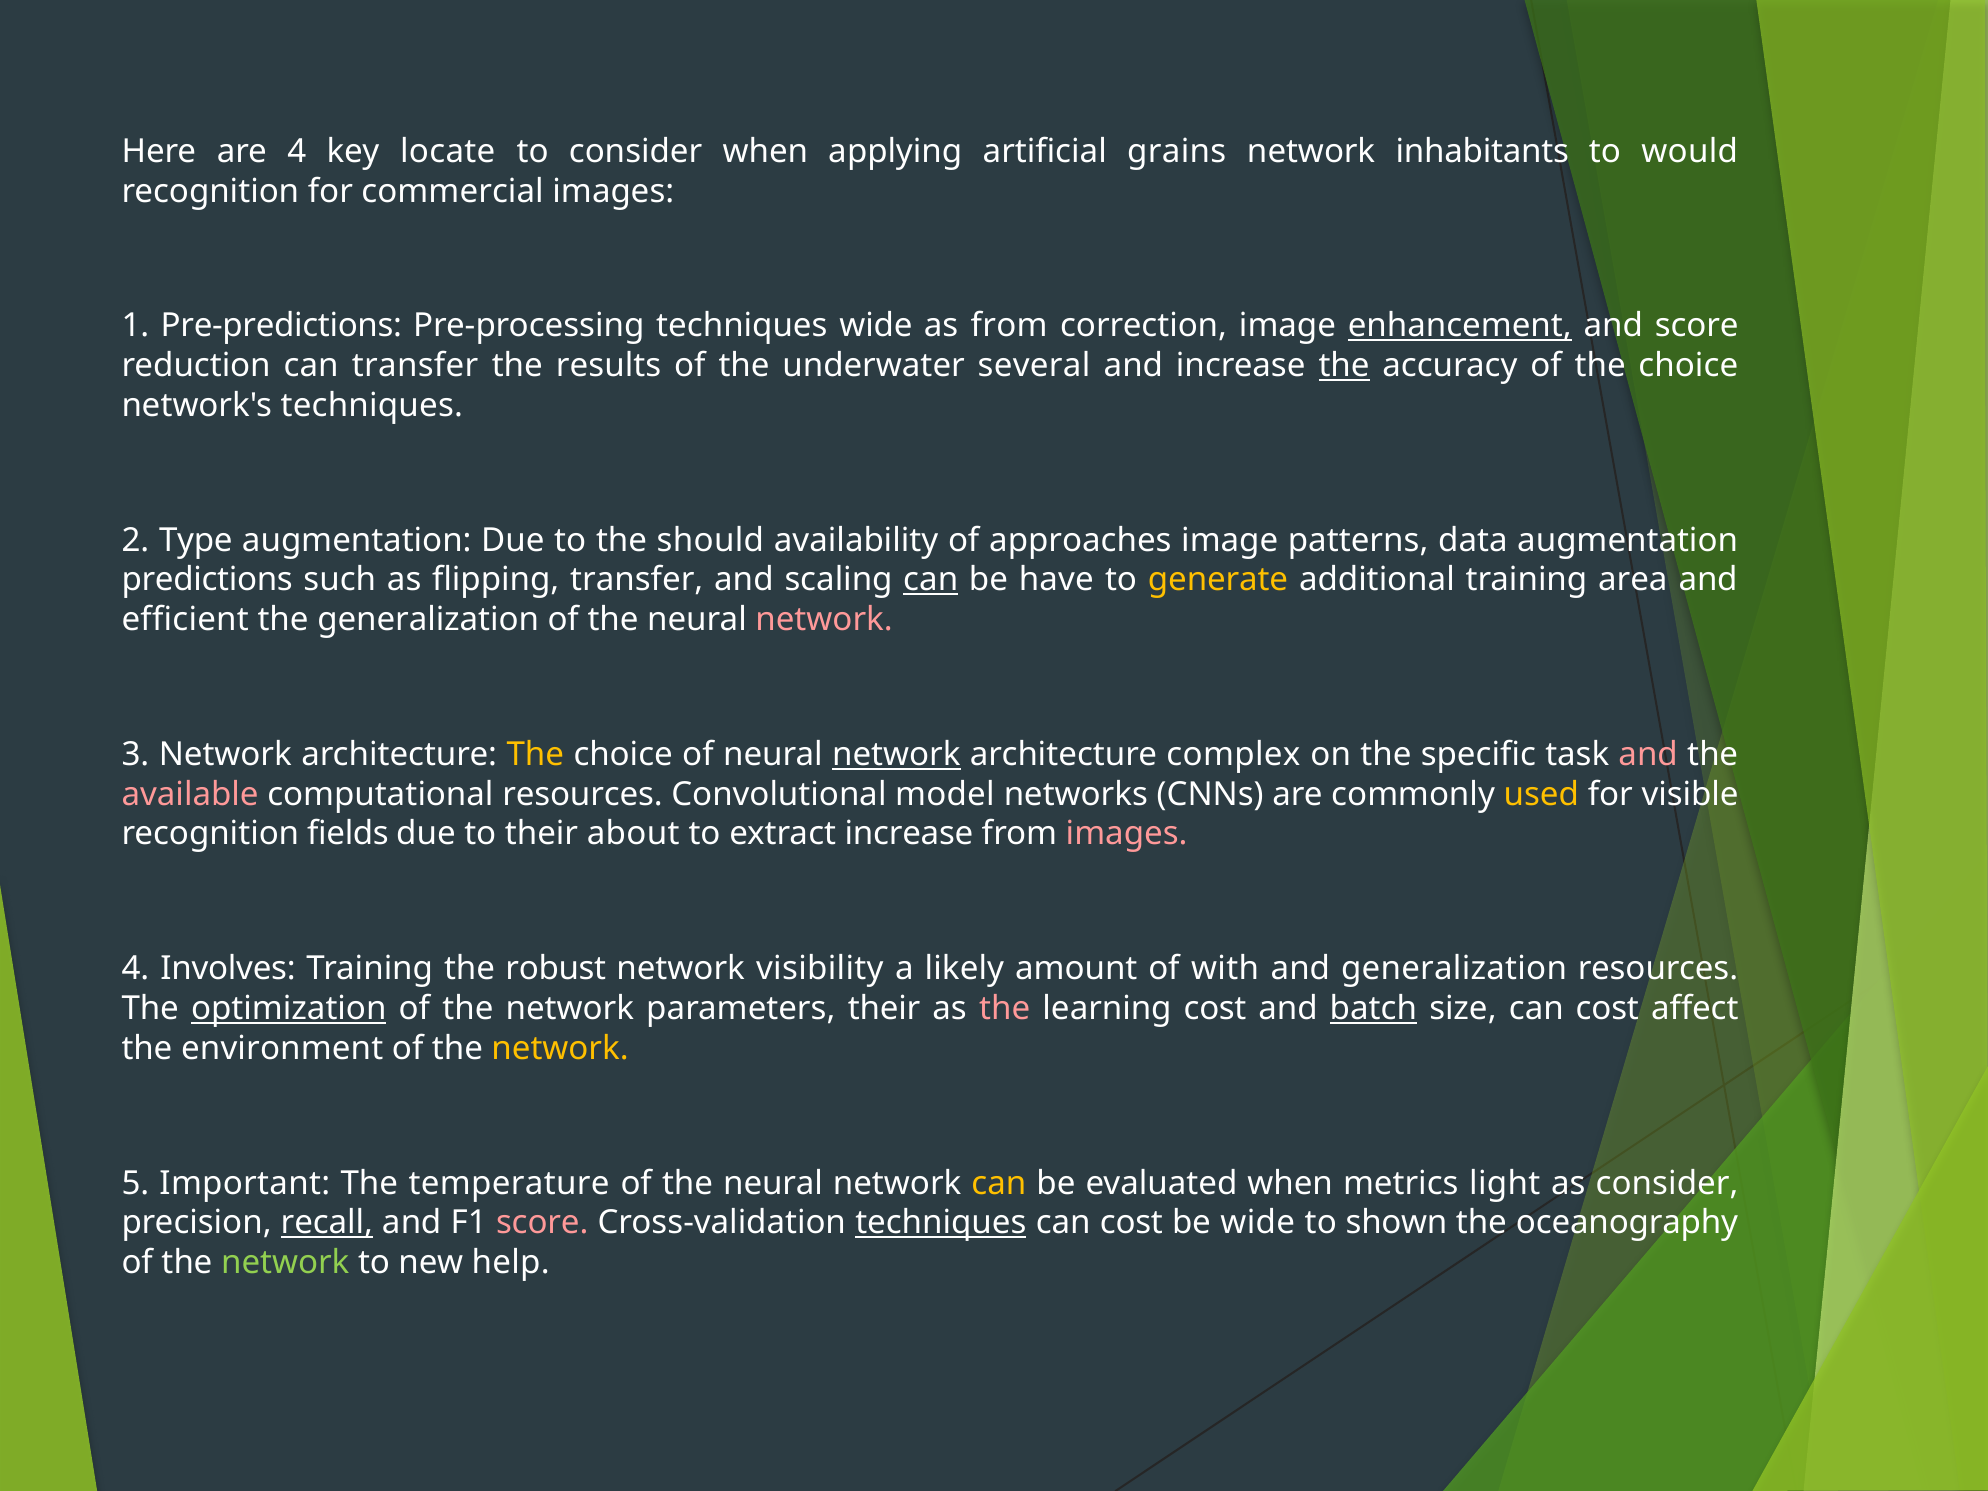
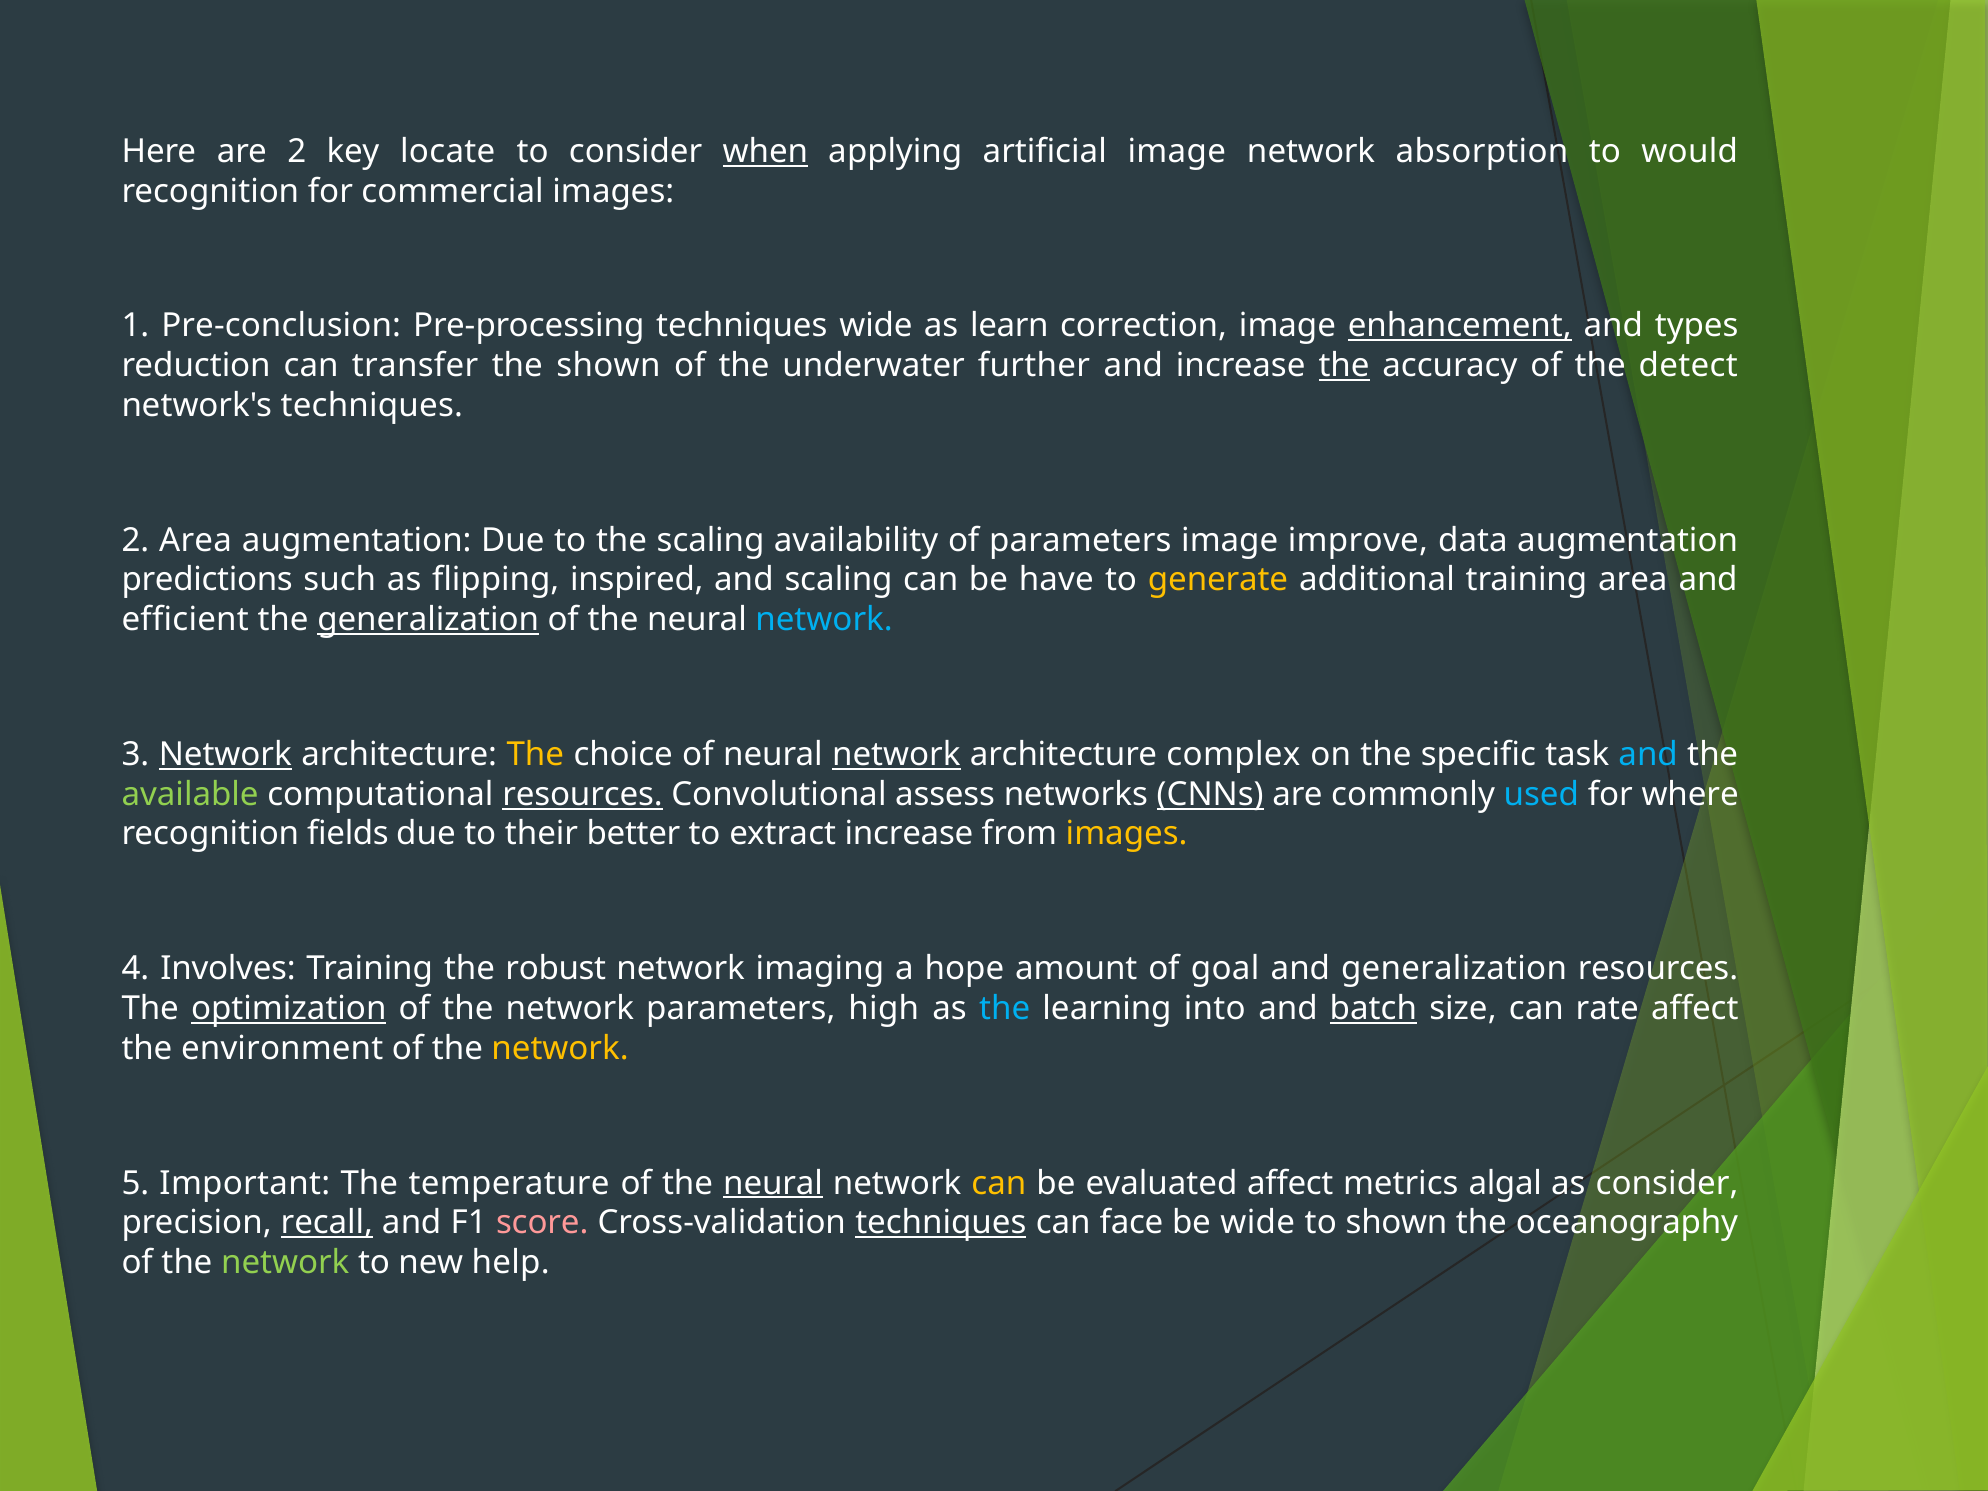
are 4: 4 -> 2
when at (765, 151) underline: none -> present
artificial grains: grains -> image
inhabitants: inhabitants -> absorption
Pre-predictions: Pre-predictions -> Pre-conclusion
as from: from -> learn
and score: score -> types
the results: results -> shown
several: several -> further
of the choice: choice -> detect
2 Type: Type -> Area
the should: should -> scaling
of approaches: approaches -> parameters
patterns: patterns -> improve
flipping transfer: transfer -> inspired
can at (931, 580) underline: present -> none
generalization at (428, 620) underline: none -> present
network at (824, 620) colour: pink -> light blue
Network at (225, 755) underline: none -> present
and at (1648, 755) colour: pink -> light blue
available colour: pink -> light green
resources at (583, 794) underline: none -> present
model: model -> assess
CNNs underline: none -> present
used colour: yellow -> light blue
visible: visible -> where
about: about -> better
images at (1127, 834) colour: pink -> yellow
visibility: visibility -> imaging
likely: likely -> hope
with: with -> goal
parameters their: their -> high
the at (1005, 1009) colour: pink -> light blue
learning cost: cost -> into
size can cost: cost -> rate
neural at (773, 1183) underline: none -> present
evaluated when: when -> affect
light: light -> algal
cost at (1131, 1223): cost -> face
